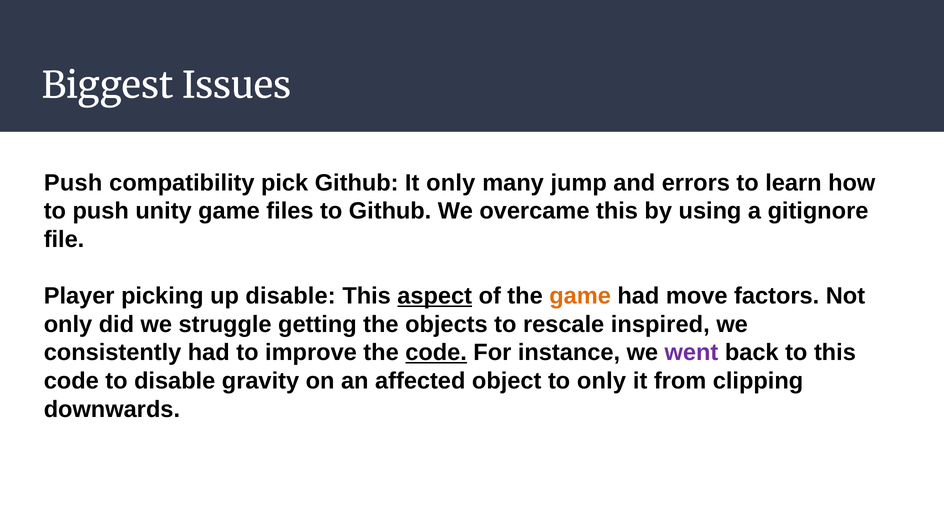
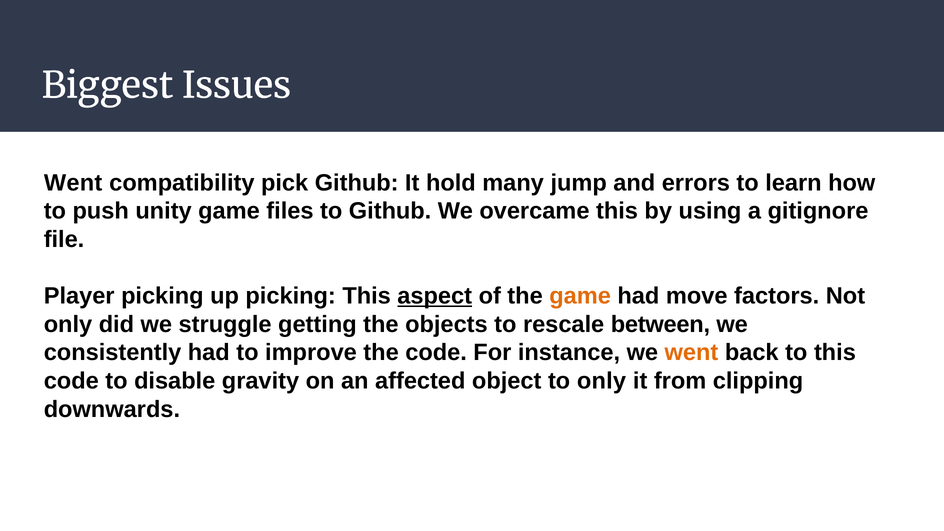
Push at (73, 183): Push -> Went
It only: only -> hold
up disable: disable -> picking
inspired: inspired -> between
code at (436, 353) underline: present -> none
went at (691, 353) colour: purple -> orange
